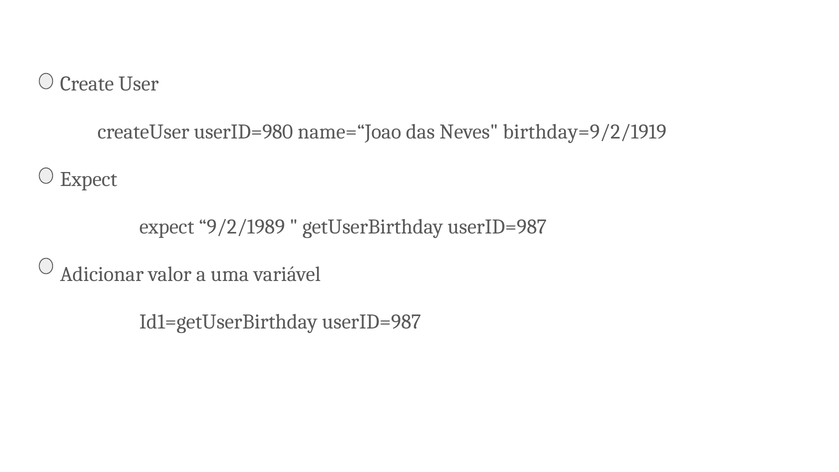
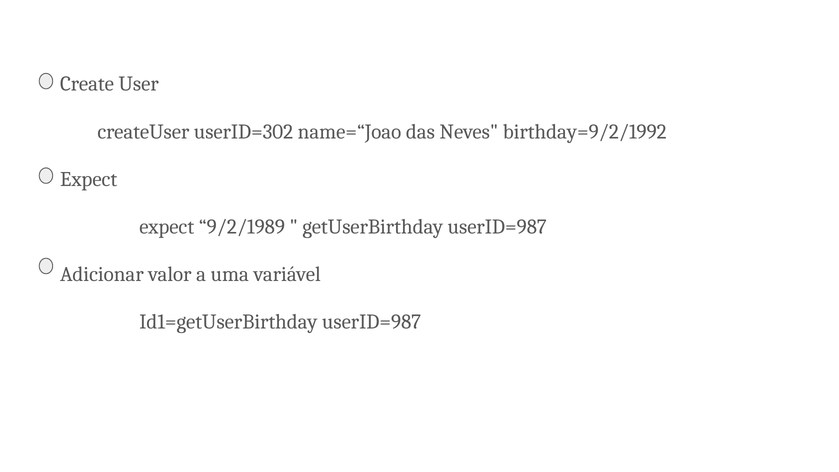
userID=980: userID=980 -> userID=302
birthday=9/2/1919: birthday=9/2/1919 -> birthday=9/2/1992
